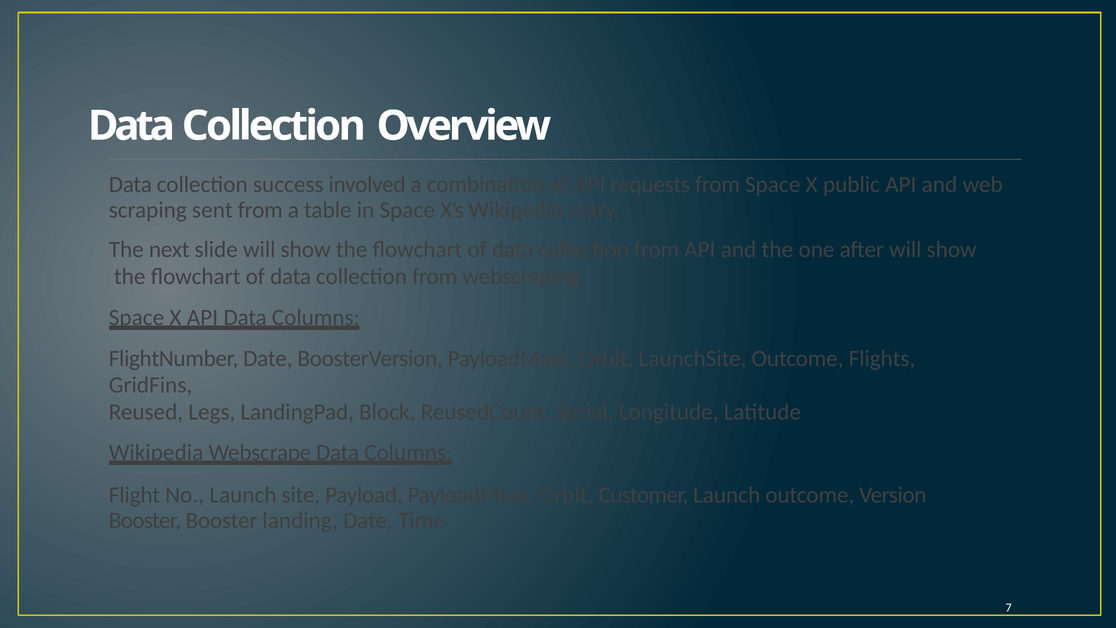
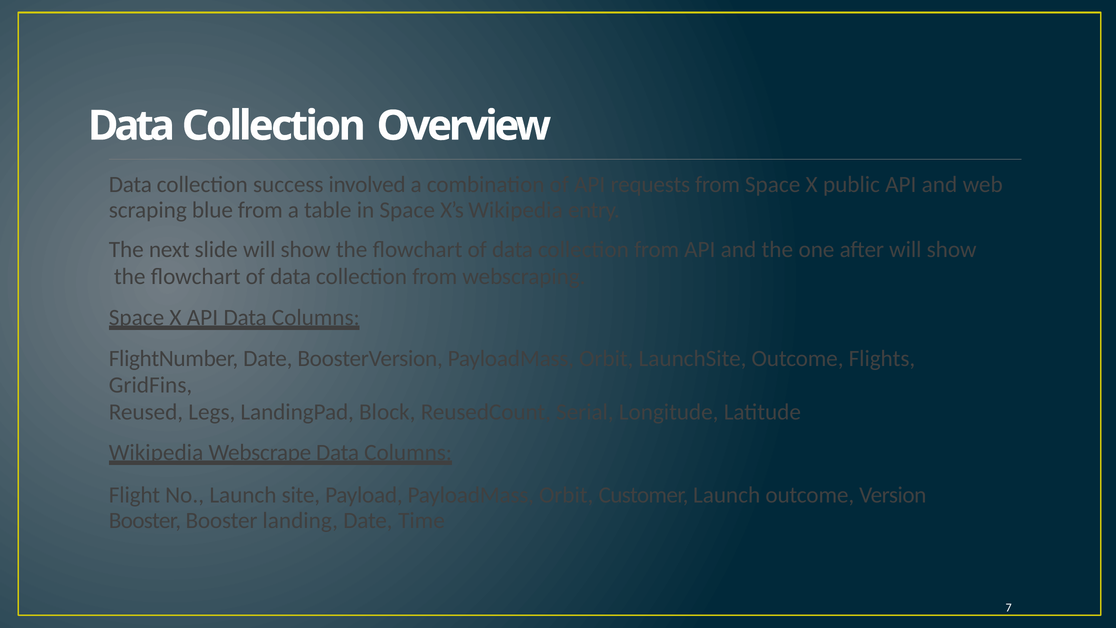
sent: sent -> blue
